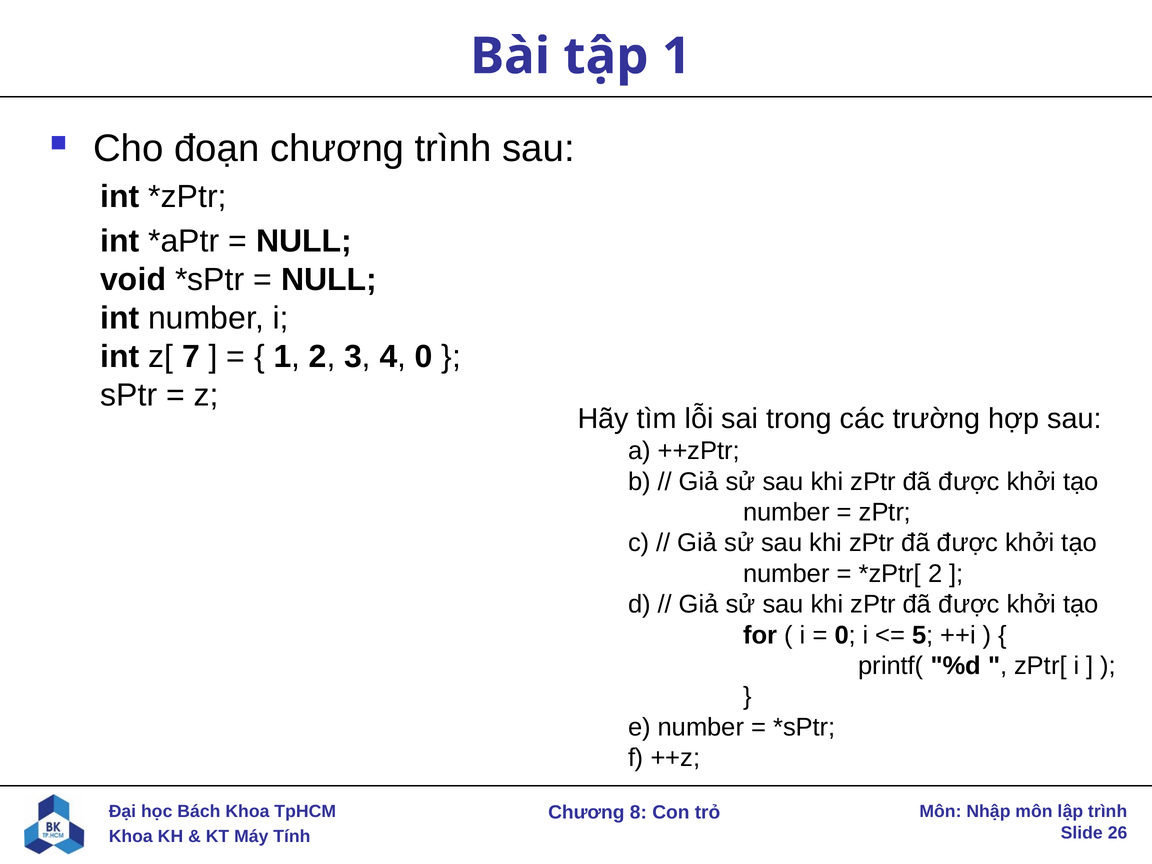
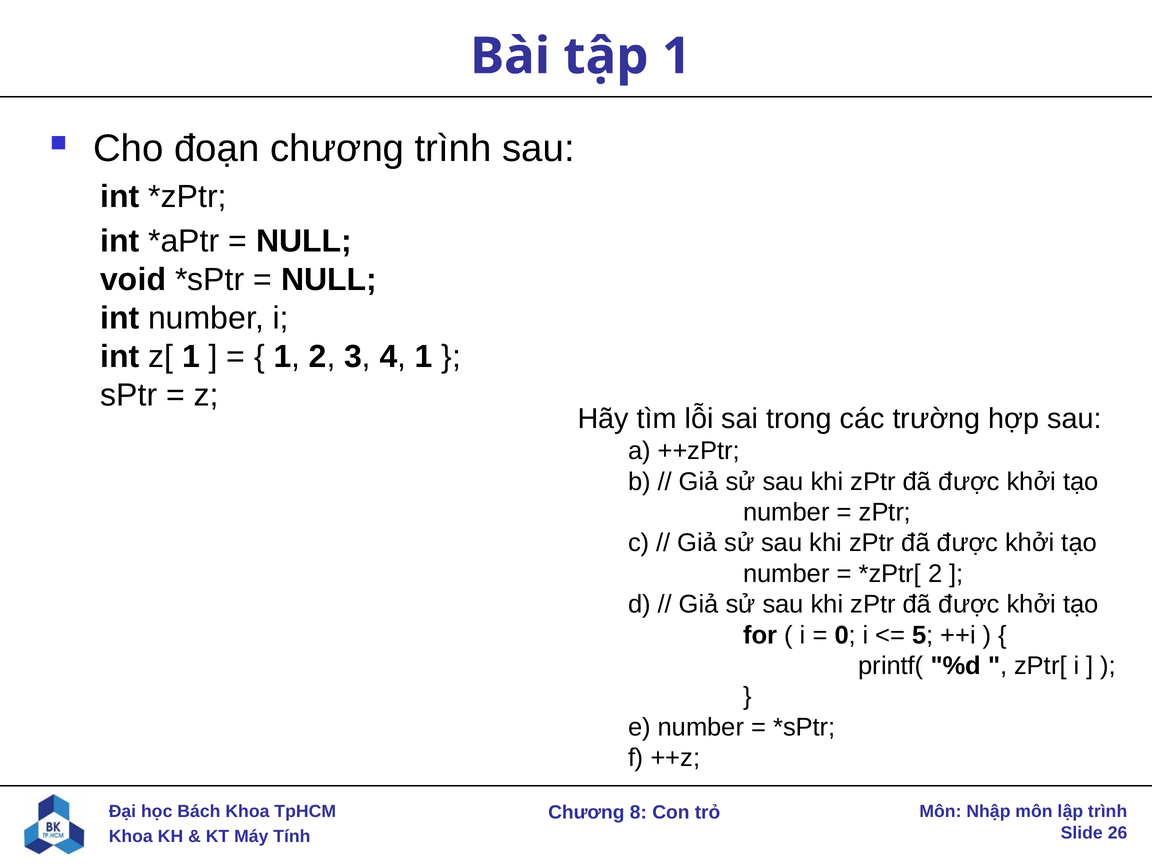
z[ 7: 7 -> 1
4 0: 0 -> 1
